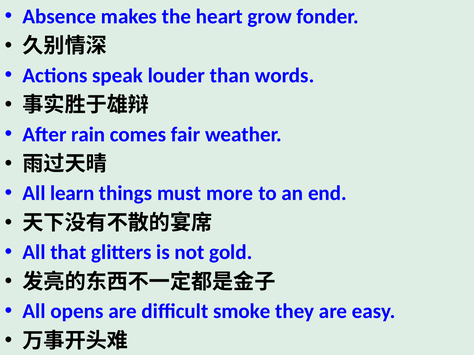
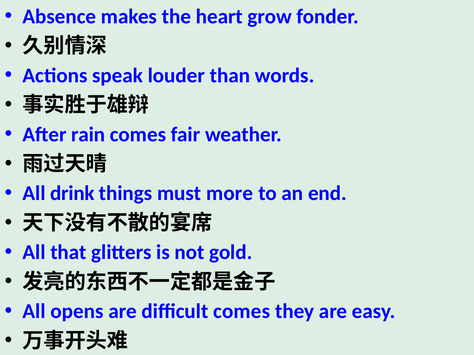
learn: learn -> drink
difficult smoke: smoke -> comes
